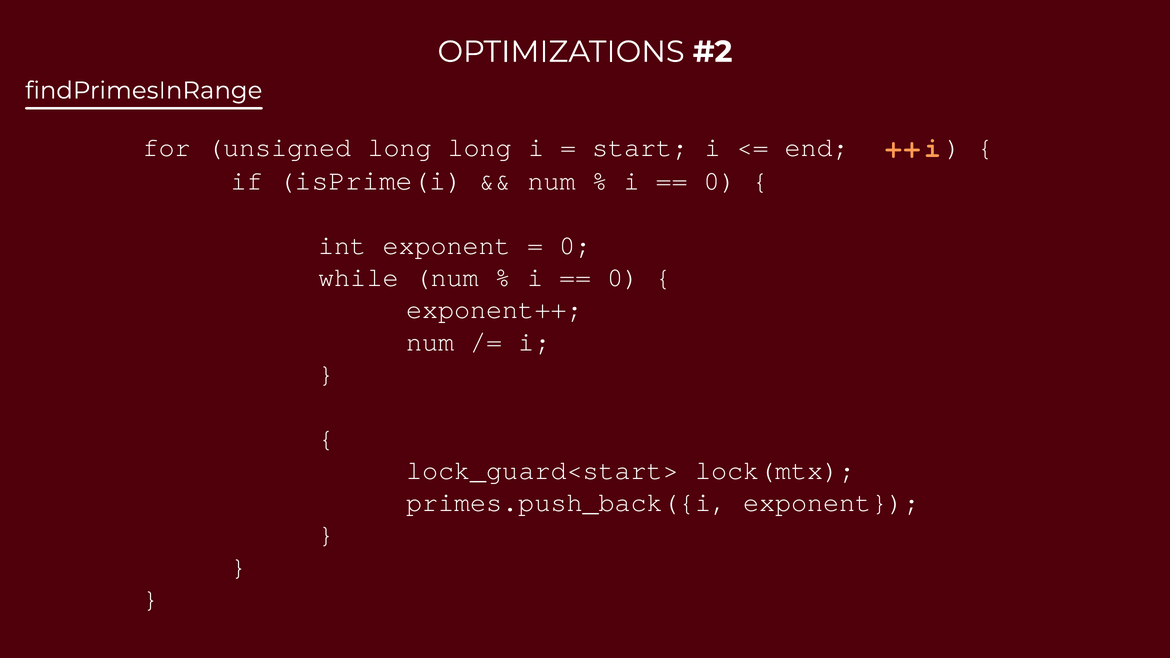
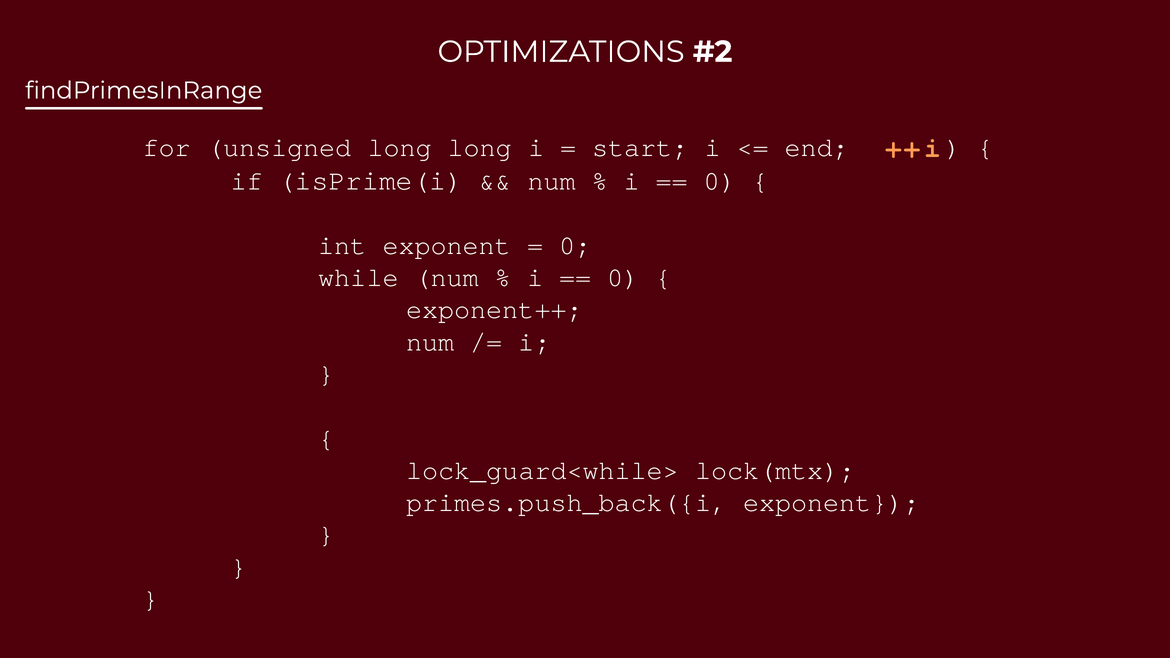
lock_guard<start>: lock_guard<start> -> lock_guard<while>
